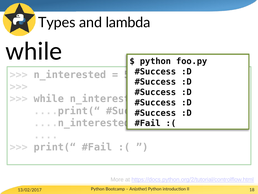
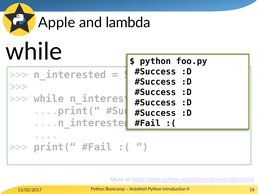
Types: Types -> Apple
